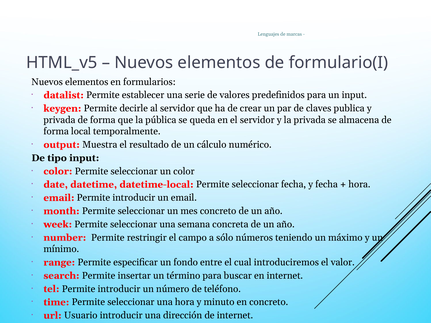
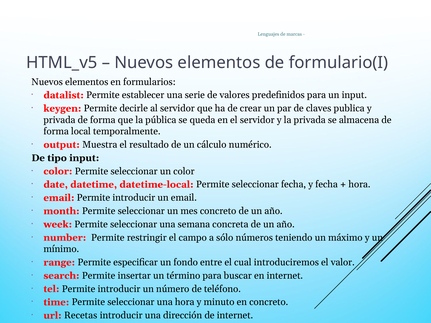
Usuario: Usuario -> Recetas
